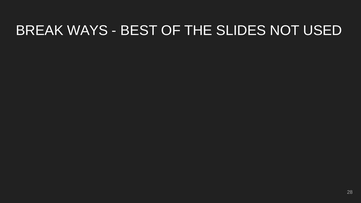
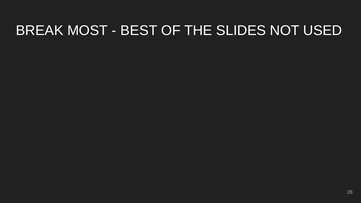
WAYS: WAYS -> MOST
